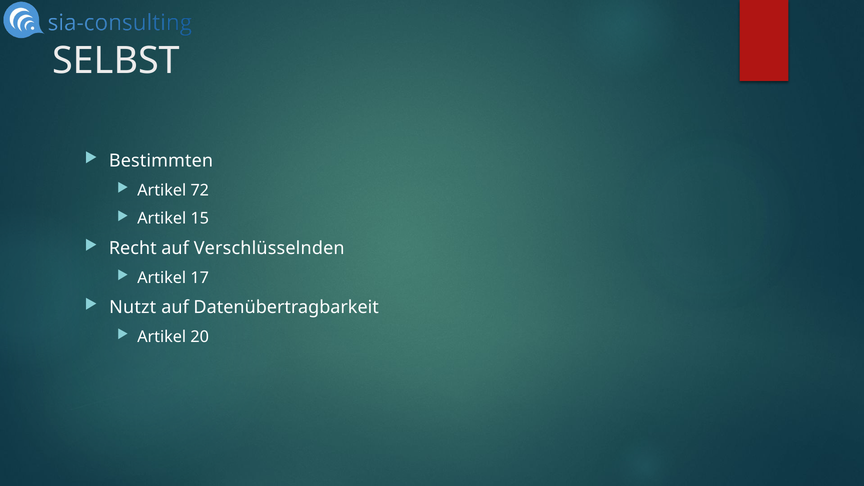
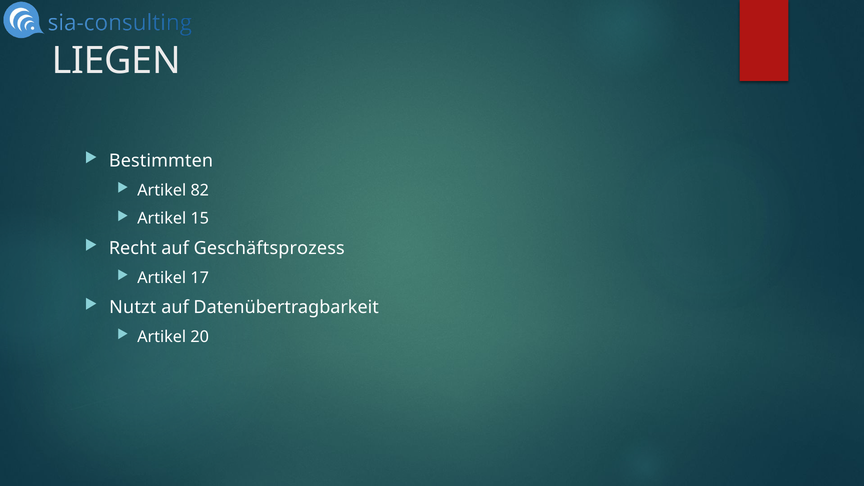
SELBST: SELBST -> LIEGEN
72: 72 -> 82
Verschlüsselnden: Verschlüsselnden -> Geschäftsprozess
